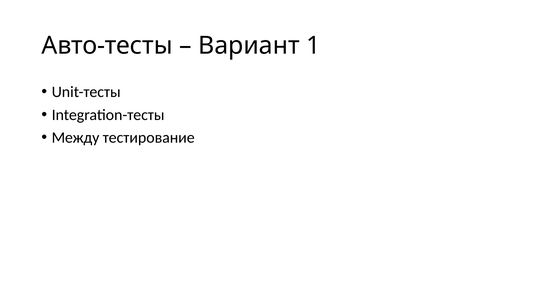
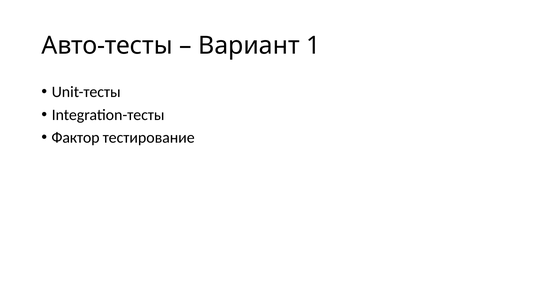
Между: Между -> Фактор
